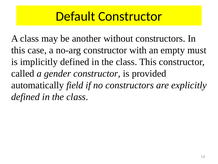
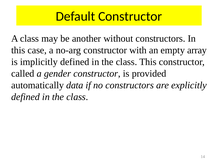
must: must -> array
field: field -> data
